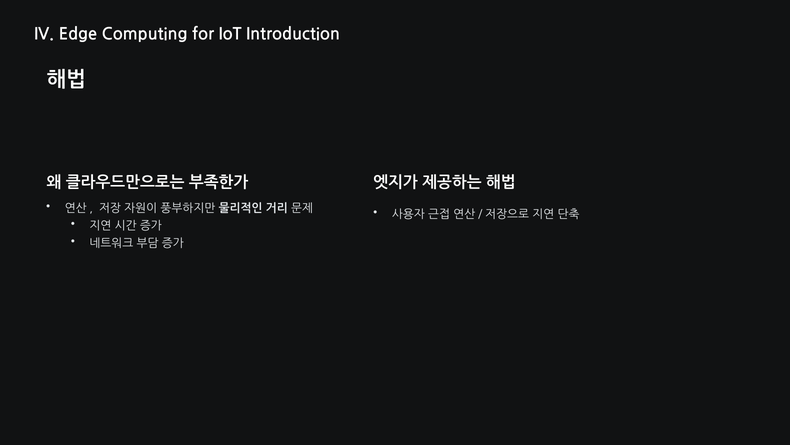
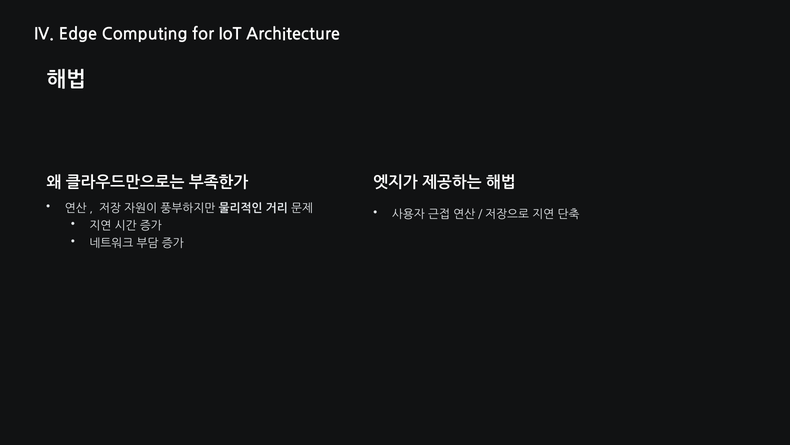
Introduction: Introduction -> Architecture
